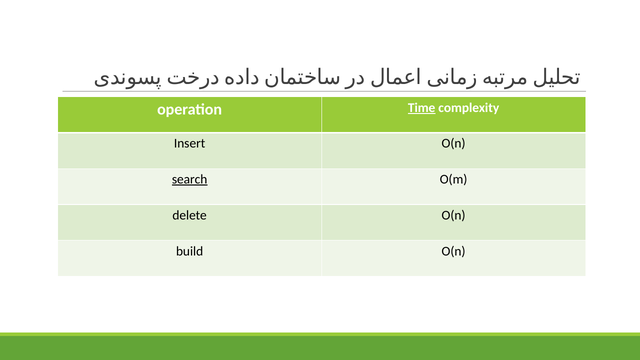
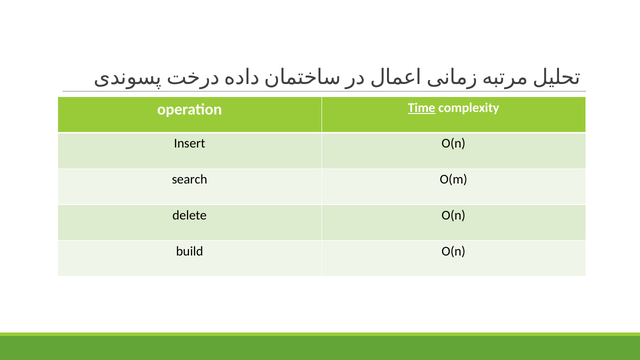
search underline: present -> none
